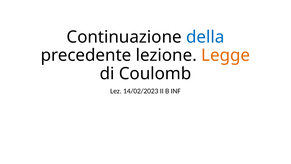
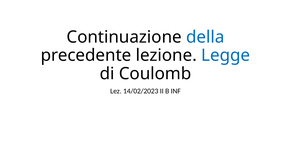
Legge colour: orange -> blue
